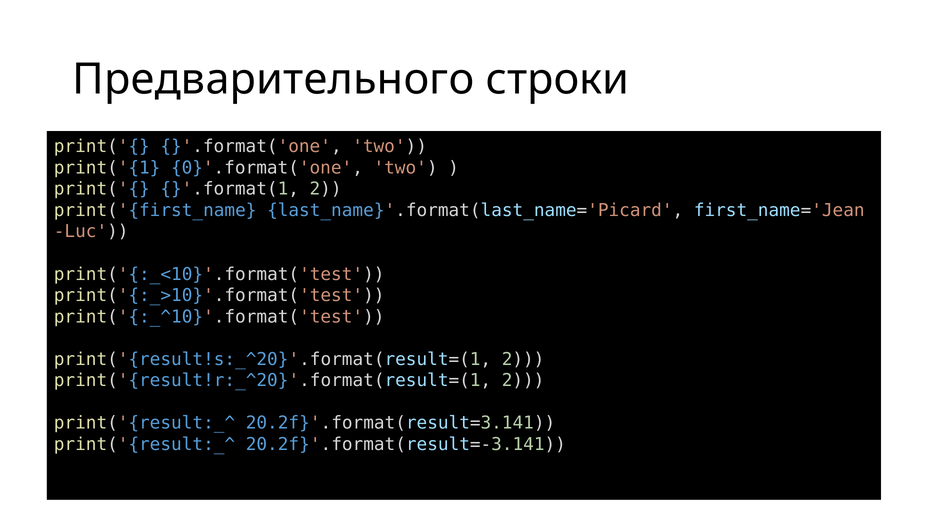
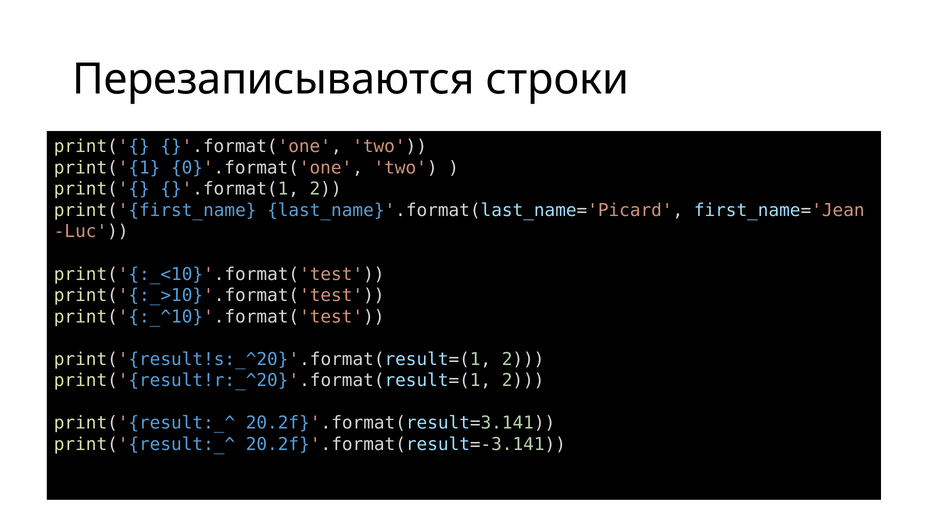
Предварительного: Предварительного -> Перезаписываются
